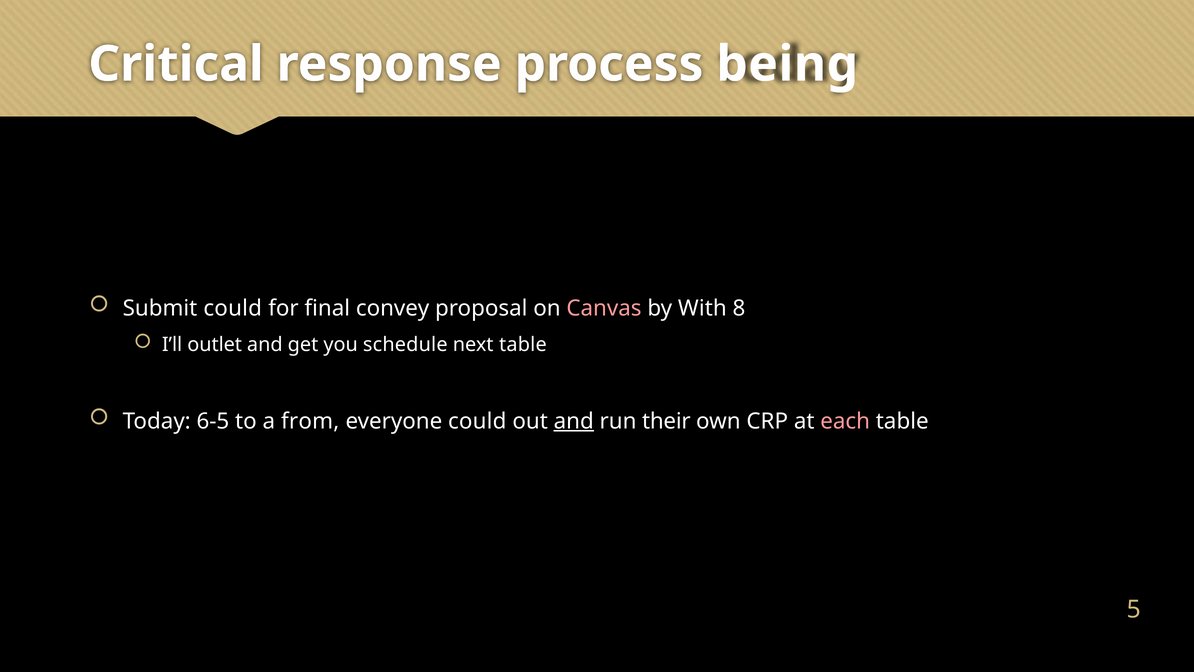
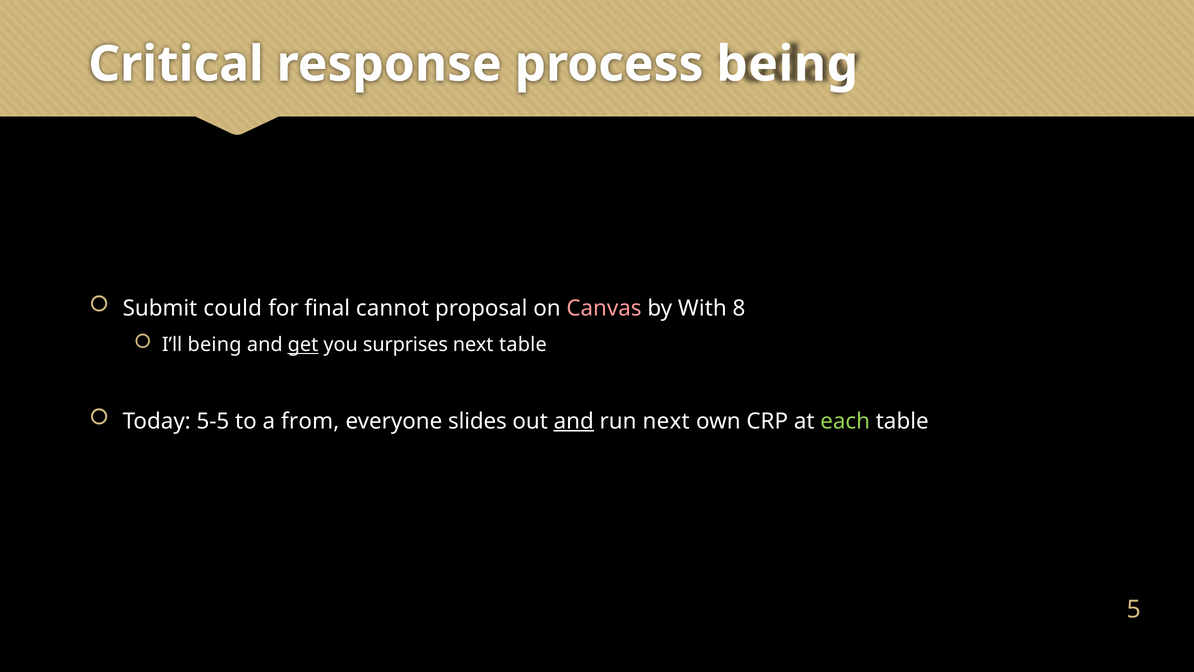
convey: convey -> cannot
I’ll outlet: outlet -> being
get underline: none -> present
schedule: schedule -> surprises
6-5: 6-5 -> 5-5
everyone could: could -> slides
run their: their -> next
each colour: pink -> light green
